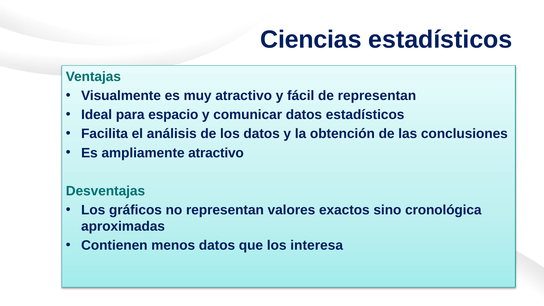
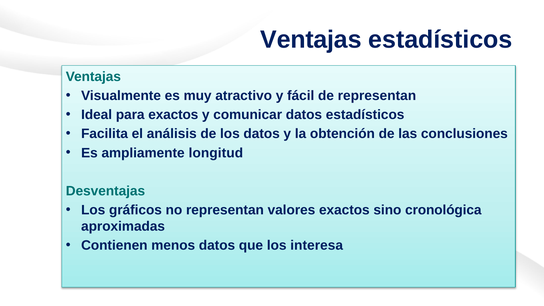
Ciencias at (311, 39): Ciencias -> Ventajas
para espacio: espacio -> exactos
ampliamente atractivo: atractivo -> longitud
